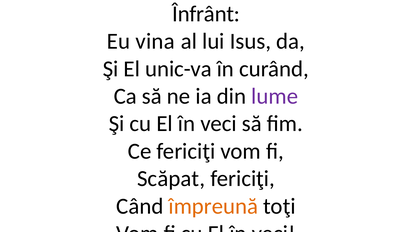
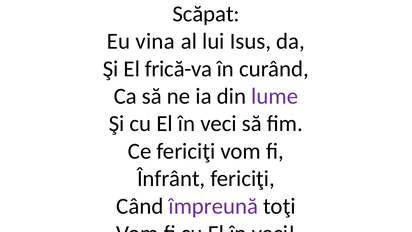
Înfrânt: Înfrânt -> Scăpat
unic-va: unic-va -> frică-va
Scăpat: Scăpat -> Înfrânt
împreună colour: orange -> purple
